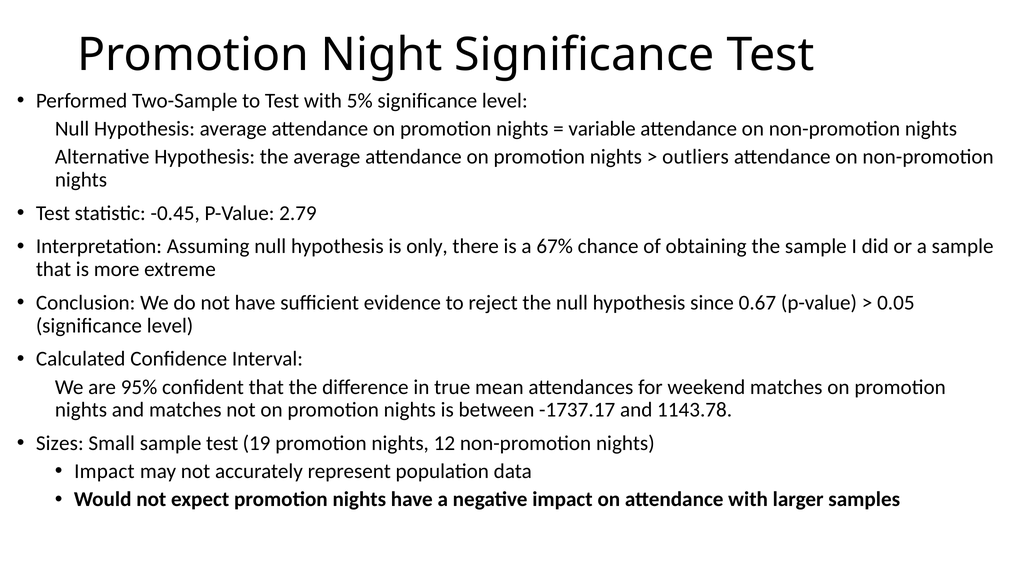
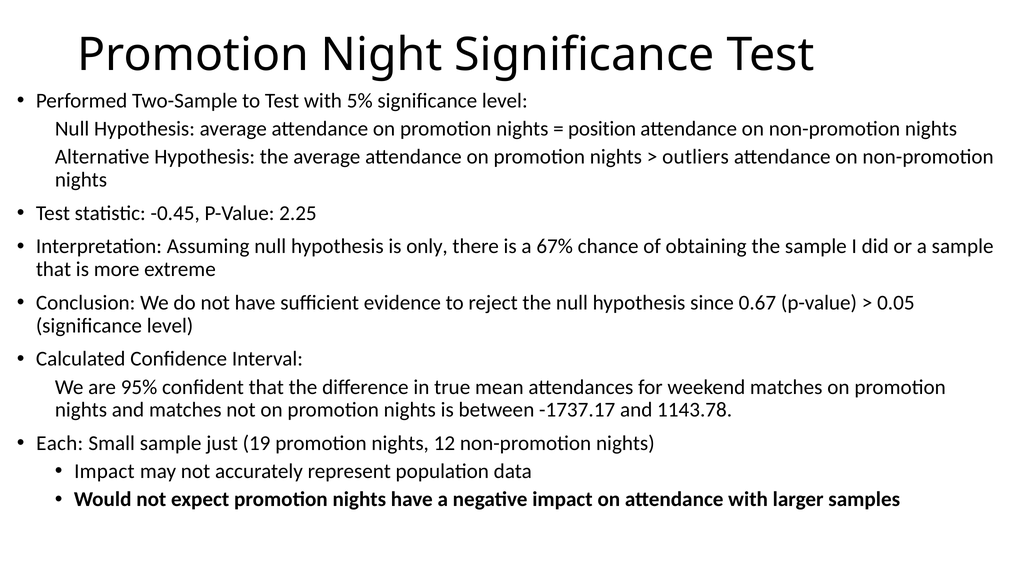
variable: variable -> position
2.79: 2.79 -> 2.25
Sizes: Sizes -> Each
sample test: test -> just
